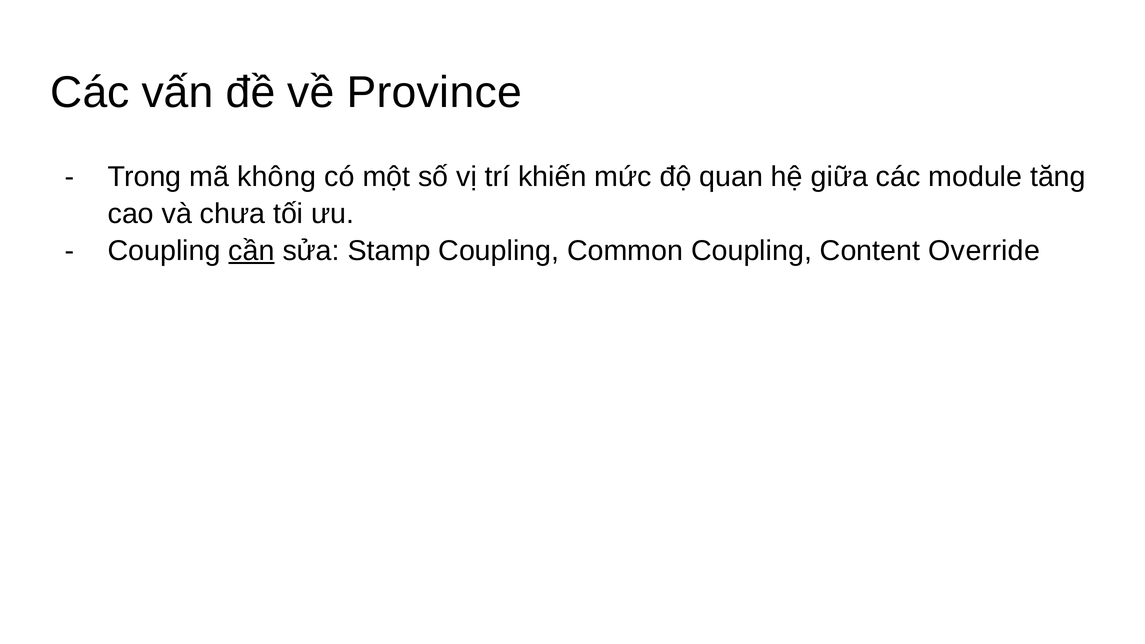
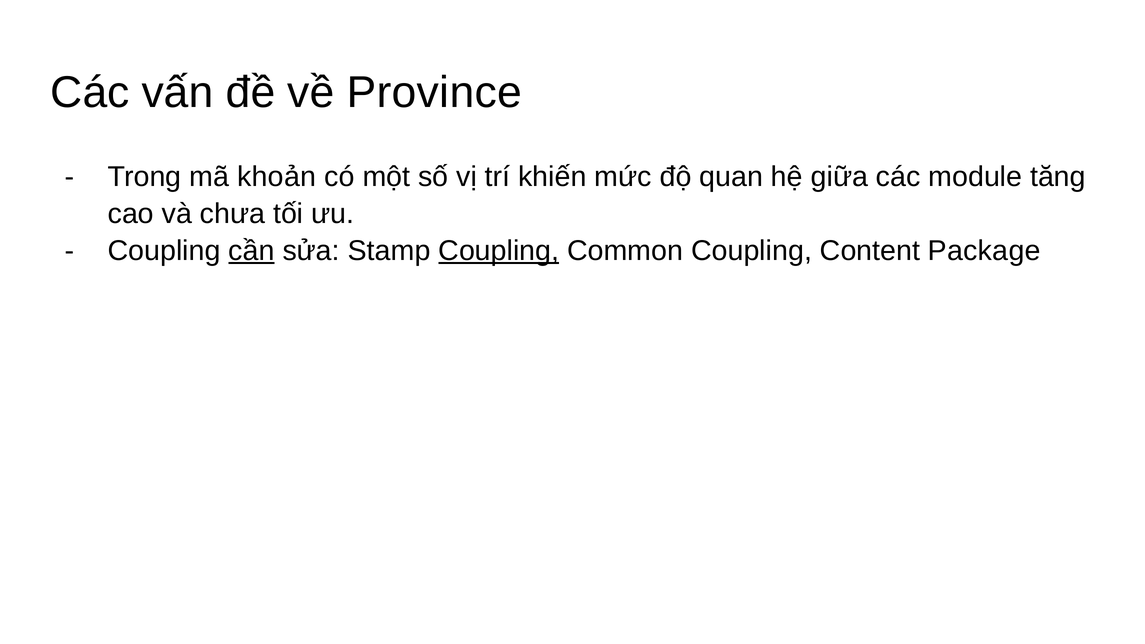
không: không -> khoản
Coupling at (499, 251) underline: none -> present
Override: Override -> Package
